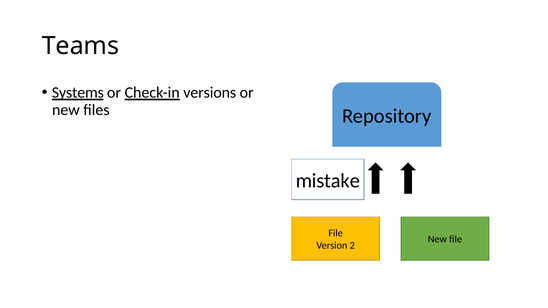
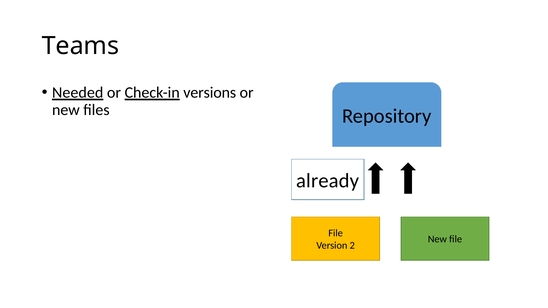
Systems: Systems -> Needed
mistake: mistake -> already
